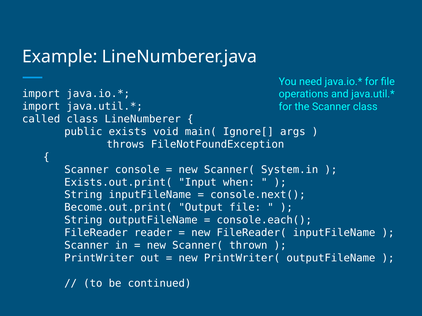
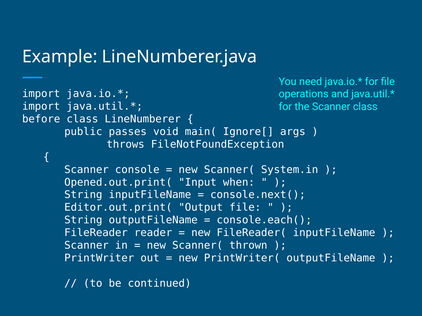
called: called -> before
exists: exists -> passes
Exists.out.print(: Exists.out.print( -> Opened.out.print(
Become.out.print(: Become.out.print( -> Editor.out.print(
